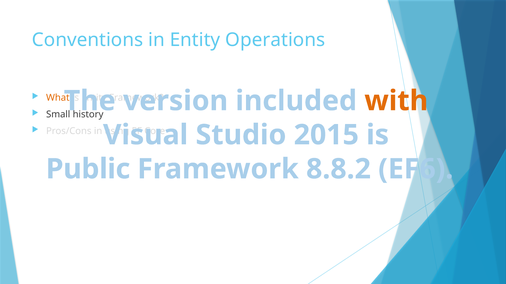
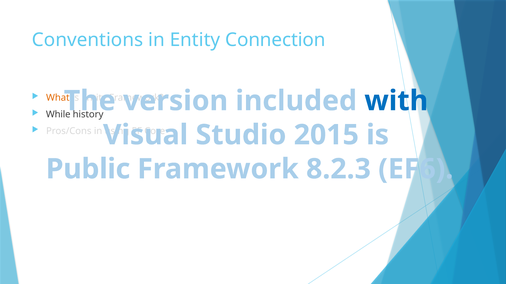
Operations: Operations -> Connection
with colour: orange -> blue
Small: Small -> While
8.8.2: 8.8.2 -> 8.2.3
